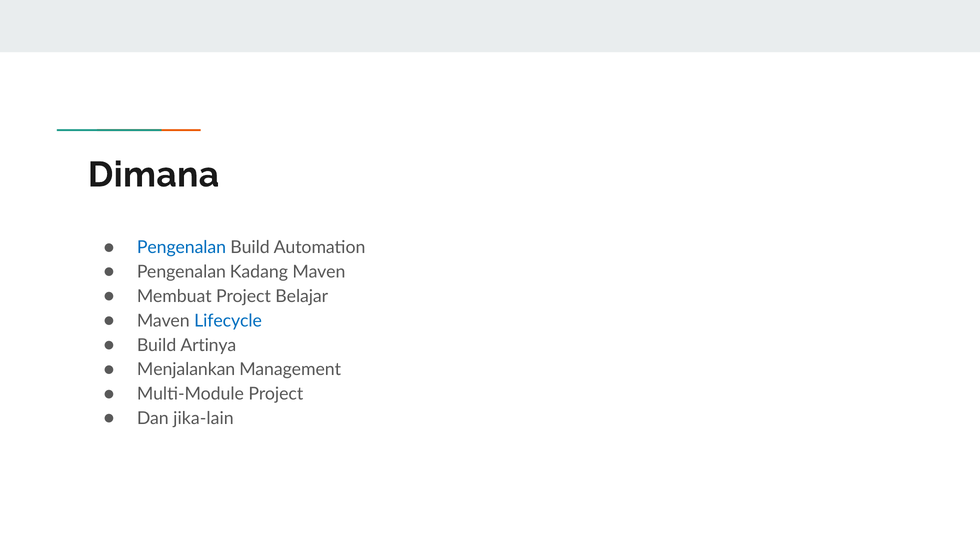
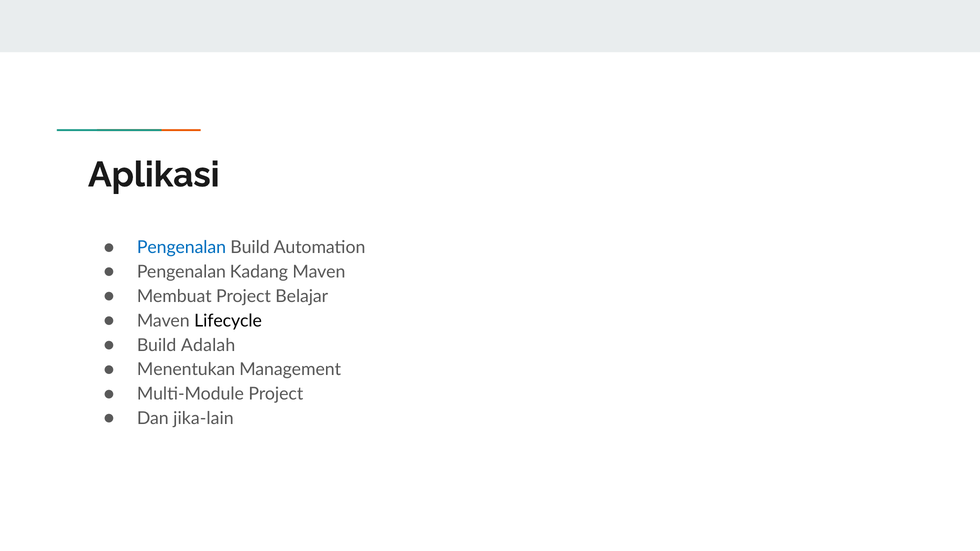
Dimana: Dimana -> Aplikasi
Lifecycle colour: blue -> black
Artinya: Artinya -> Adalah
Menjalankan: Menjalankan -> Menentukan
